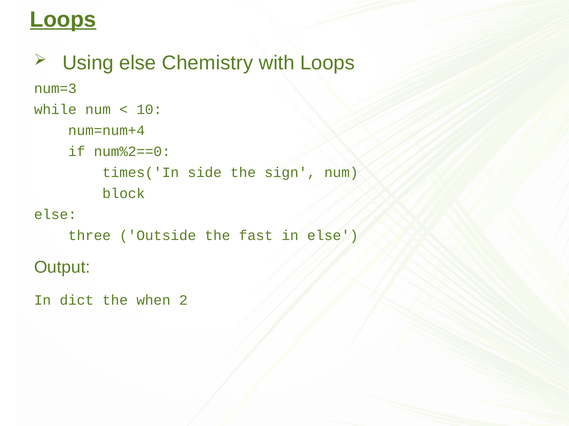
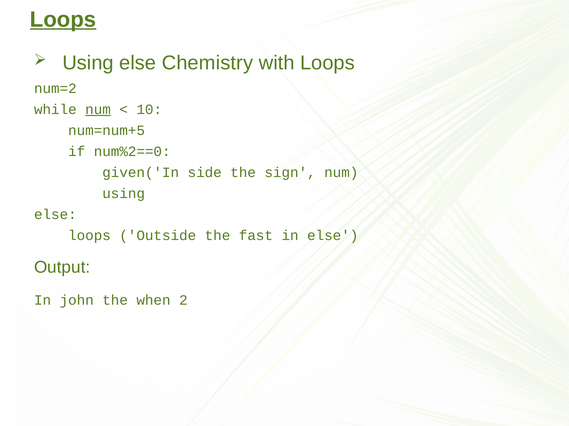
num=3: num=3 -> num=2
num at (98, 110) underline: none -> present
num=num+4: num=num+4 -> num=num+5
times('In: times('In -> given('In
block at (124, 194): block -> using
three at (89, 236): three -> loops
dict: dict -> john
